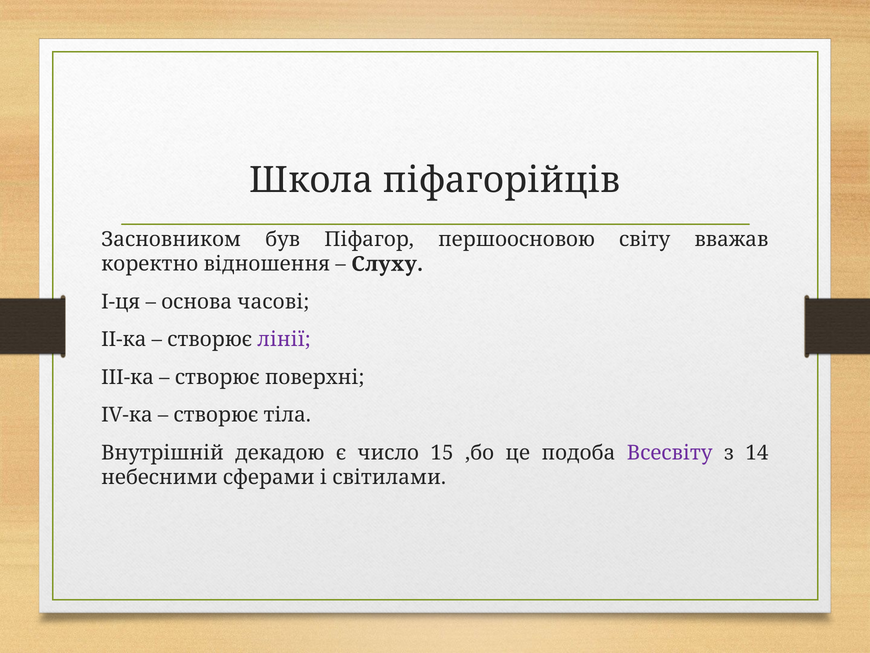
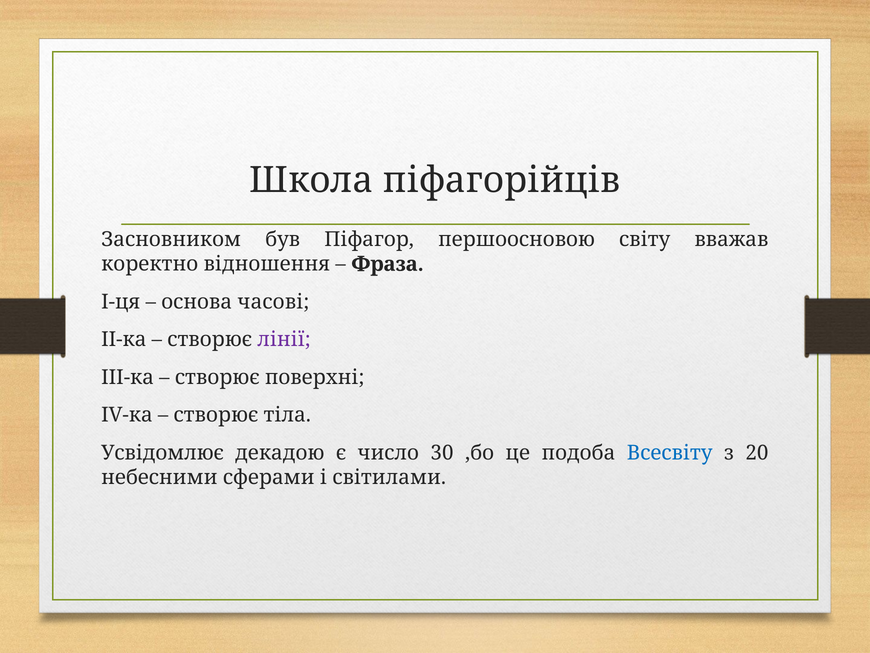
Слуху: Слуху -> Фраза
Внутрішній: Внутрішній -> Усвідомлює
15: 15 -> 30
Всесвіту colour: purple -> blue
14: 14 -> 20
